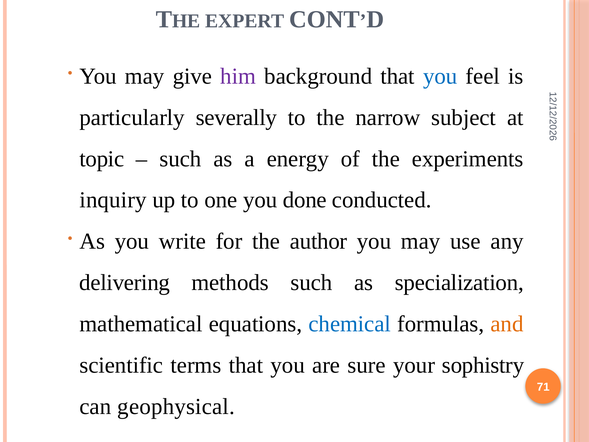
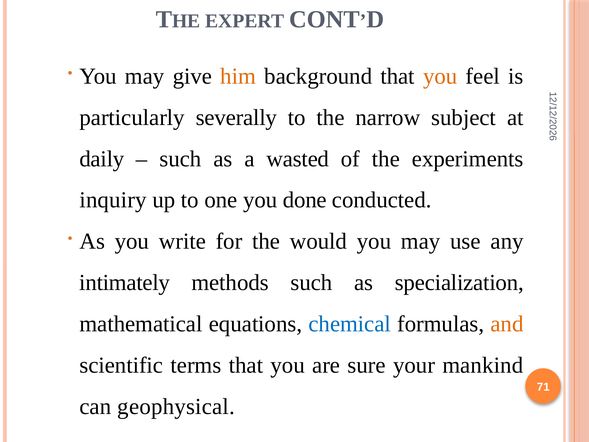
him colour: purple -> orange
you at (440, 76) colour: blue -> orange
topic: topic -> daily
energy: energy -> wasted
author: author -> would
delivering: delivering -> intimately
sophistry: sophistry -> mankind
